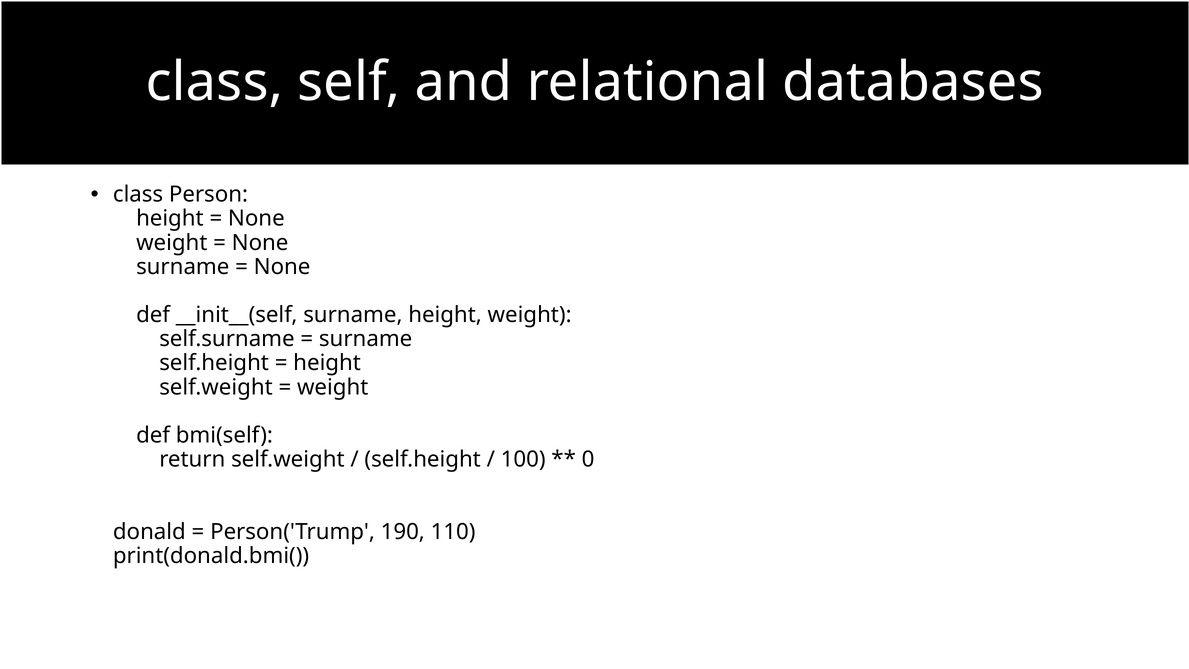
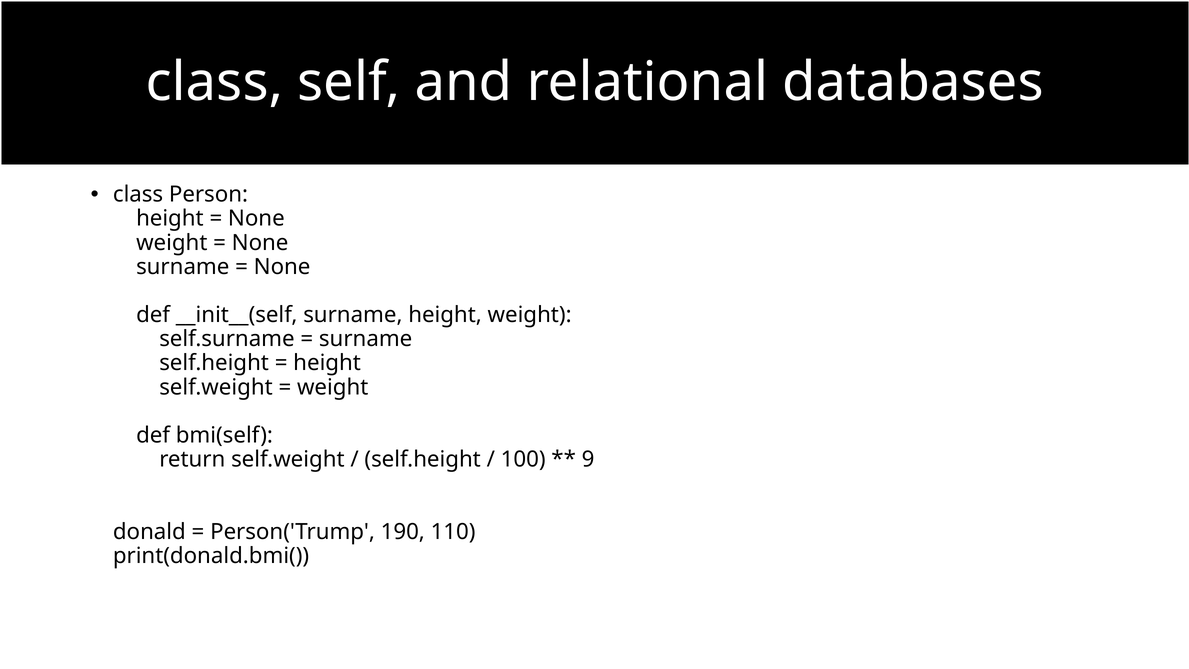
0: 0 -> 9
